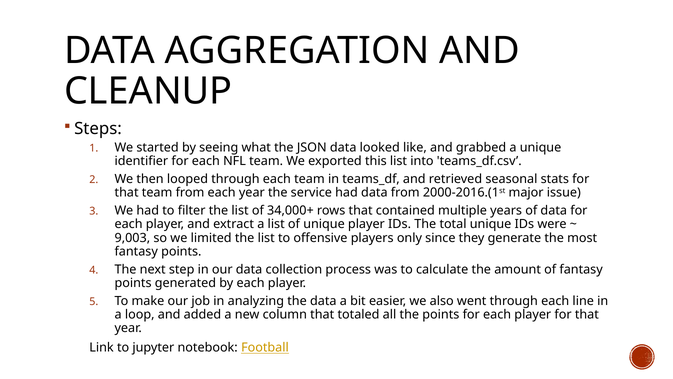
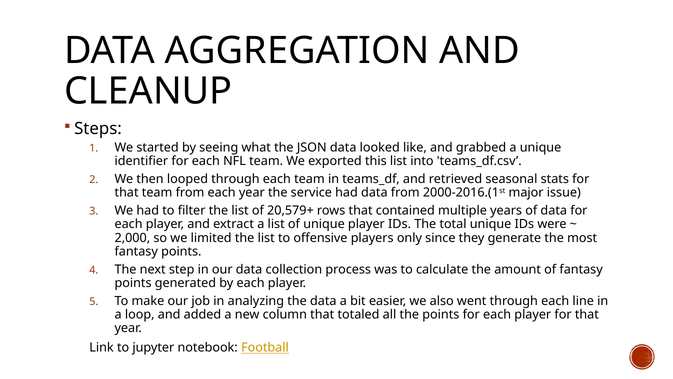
34,000+: 34,000+ -> 20,579+
9,003: 9,003 -> 2,000
